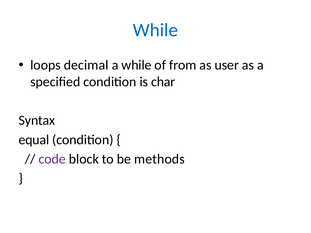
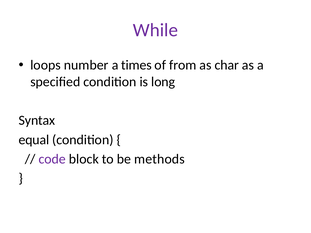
While at (155, 30) colour: blue -> purple
decimal: decimal -> number
a while: while -> times
user: user -> char
char: char -> long
